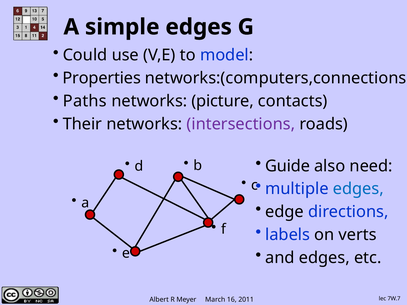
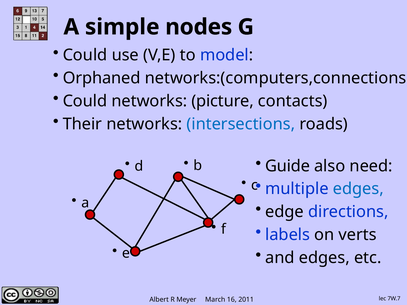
simple edges: edges -> nodes
Properties: Properties -> Orphaned
Paths at (85, 101): Paths -> Could
intersections colour: purple -> blue
